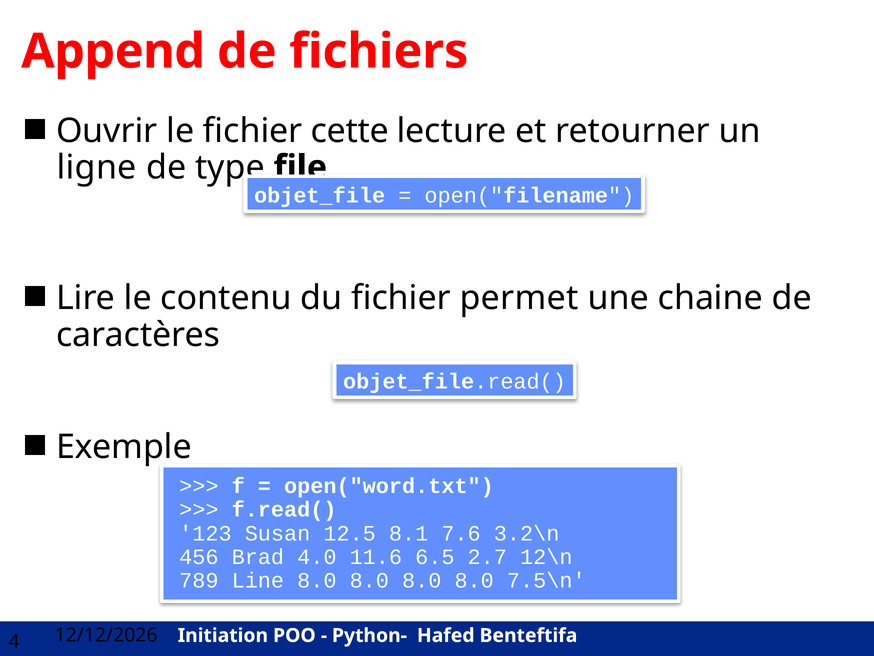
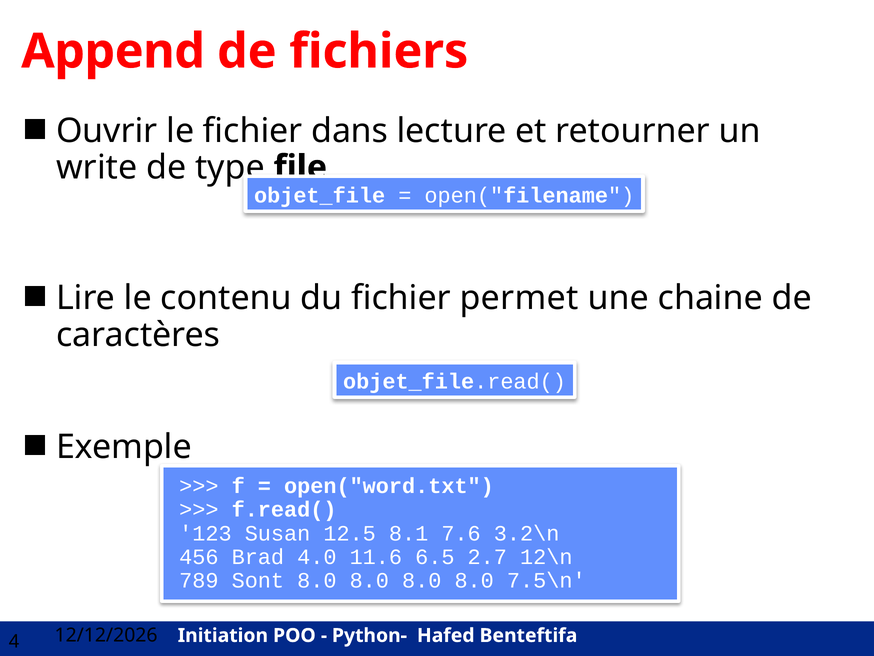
cette: cette -> dans
ligne: ligne -> write
Line: Line -> Sont
